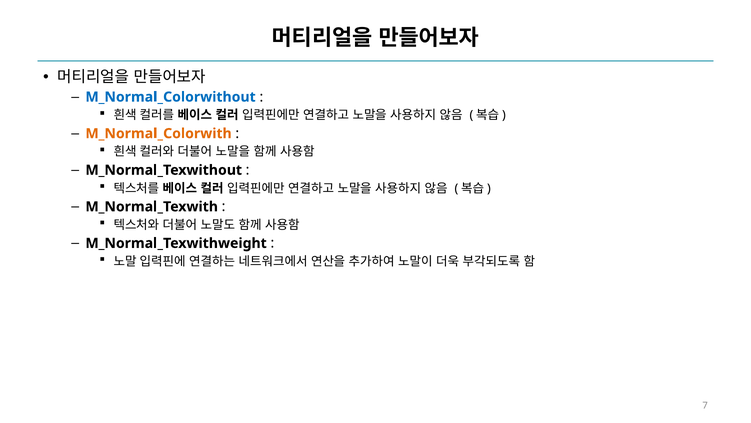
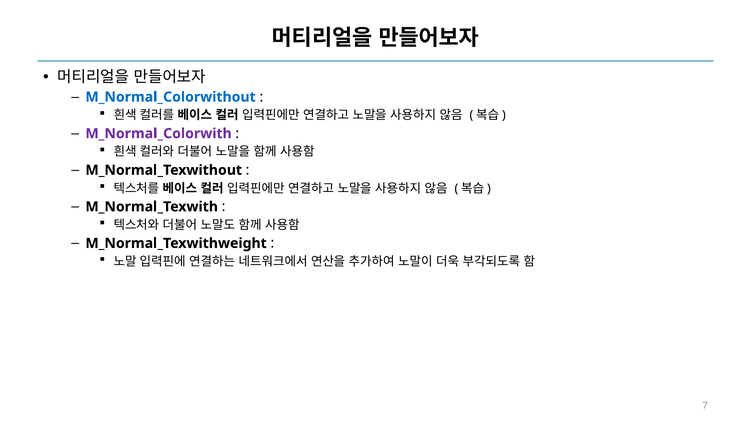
M_Normal_Colorwith colour: orange -> purple
